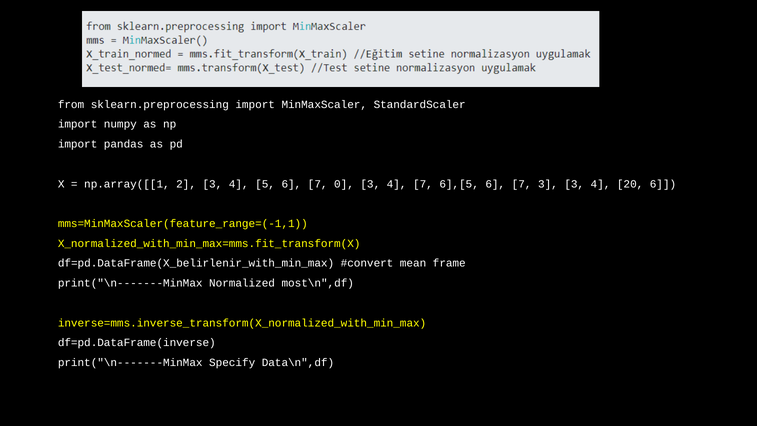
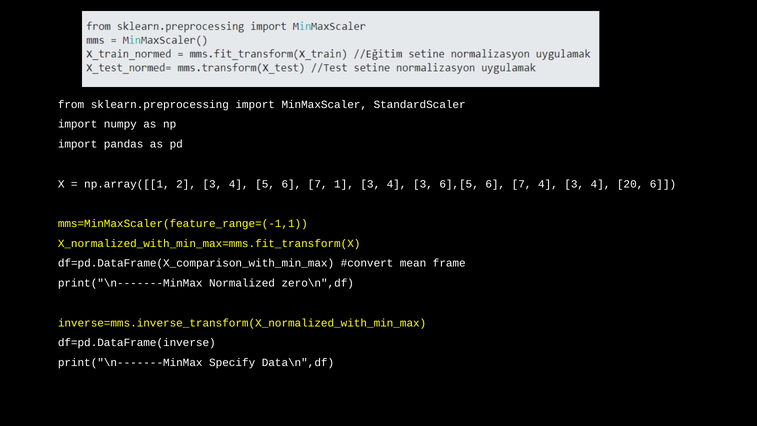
0: 0 -> 1
3 4 7: 7 -> 3
7 3: 3 -> 4
df=pd.DataFrame(X_belirlenir_with_min_max: df=pd.DataFrame(X_belirlenir_with_min_max -> df=pd.DataFrame(X_comparison_with_min_max
most\n",df: most\n",df -> zero\n",df
